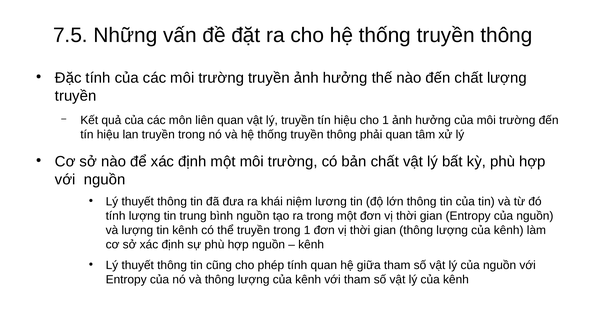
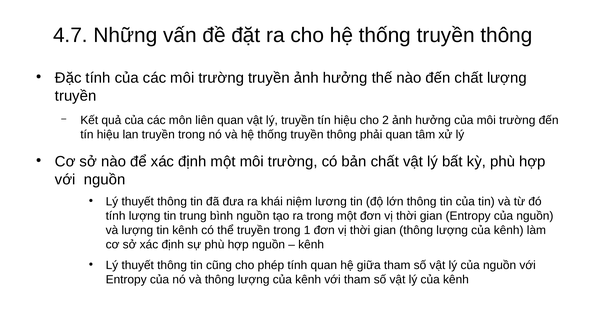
7.5: 7.5 -> 4.7
cho 1: 1 -> 2
